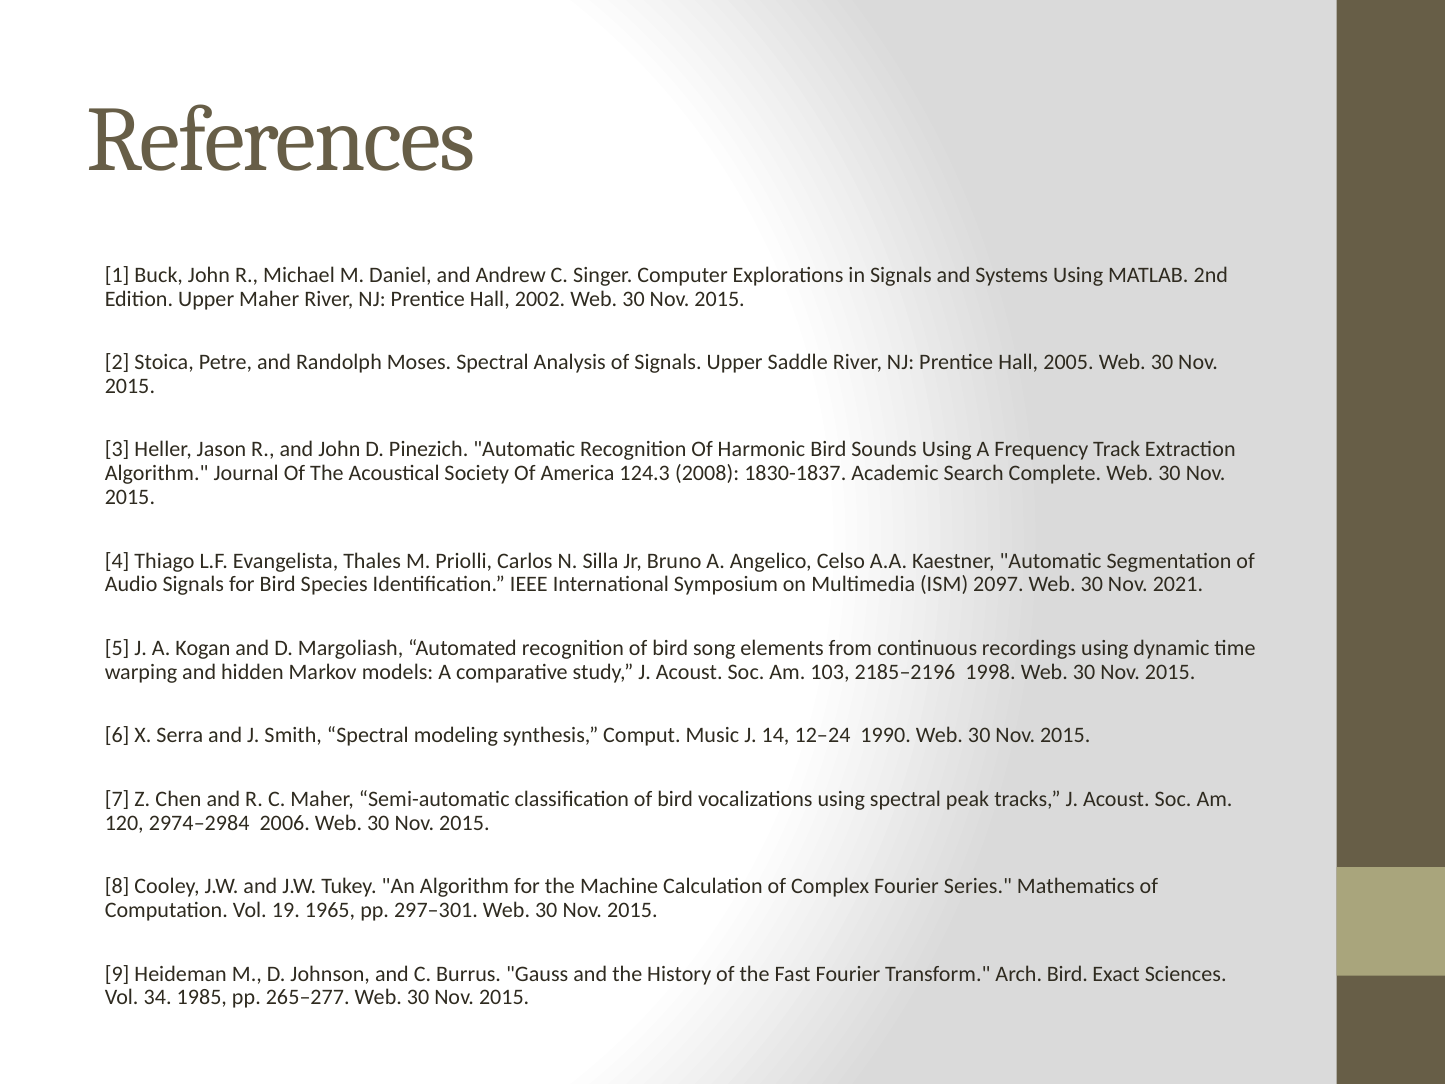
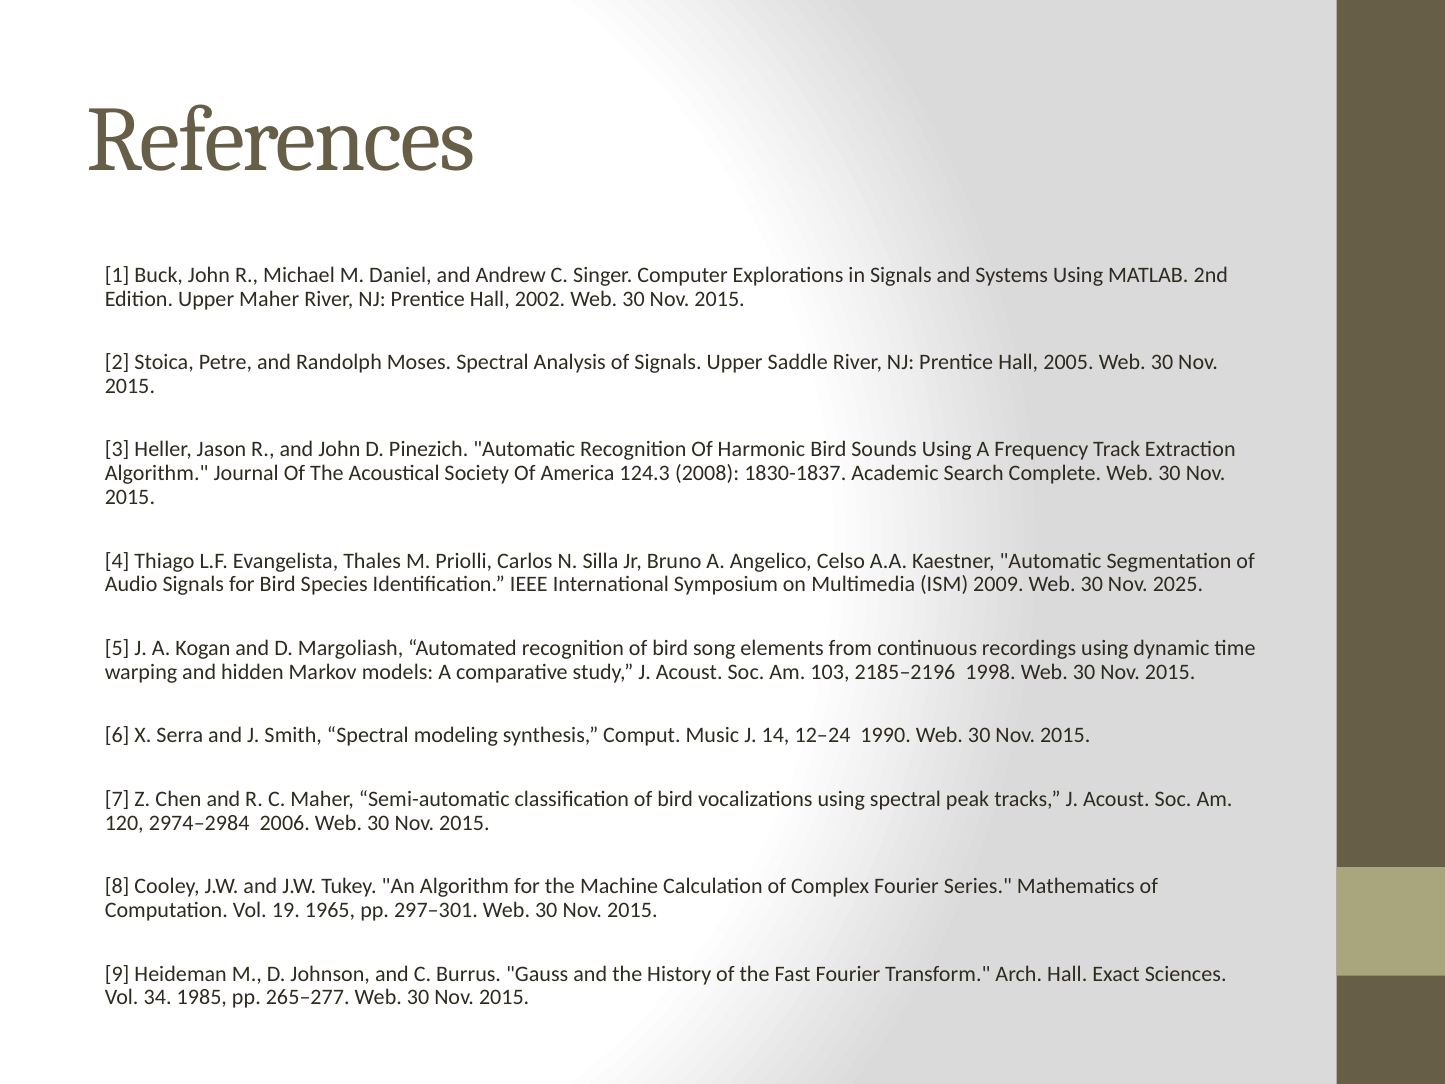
2097: 2097 -> 2009
2021: 2021 -> 2025
Arch Bird: Bird -> Hall
